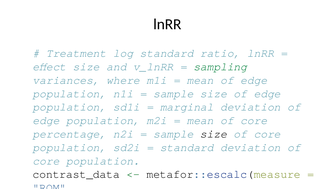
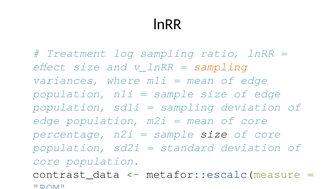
log standard: standard -> sampling
sampling at (220, 67) colour: green -> orange
marginal at (187, 107): marginal -> sampling
